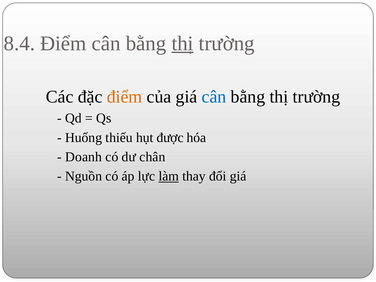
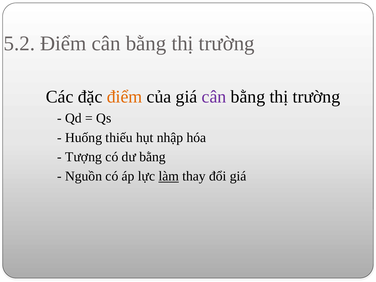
8.4: 8.4 -> 5.2
thị at (183, 43) underline: present -> none
cân at (214, 97) colour: blue -> purple
được: được -> nhập
Doanh: Doanh -> Tượng
dư chân: chân -> bằng
